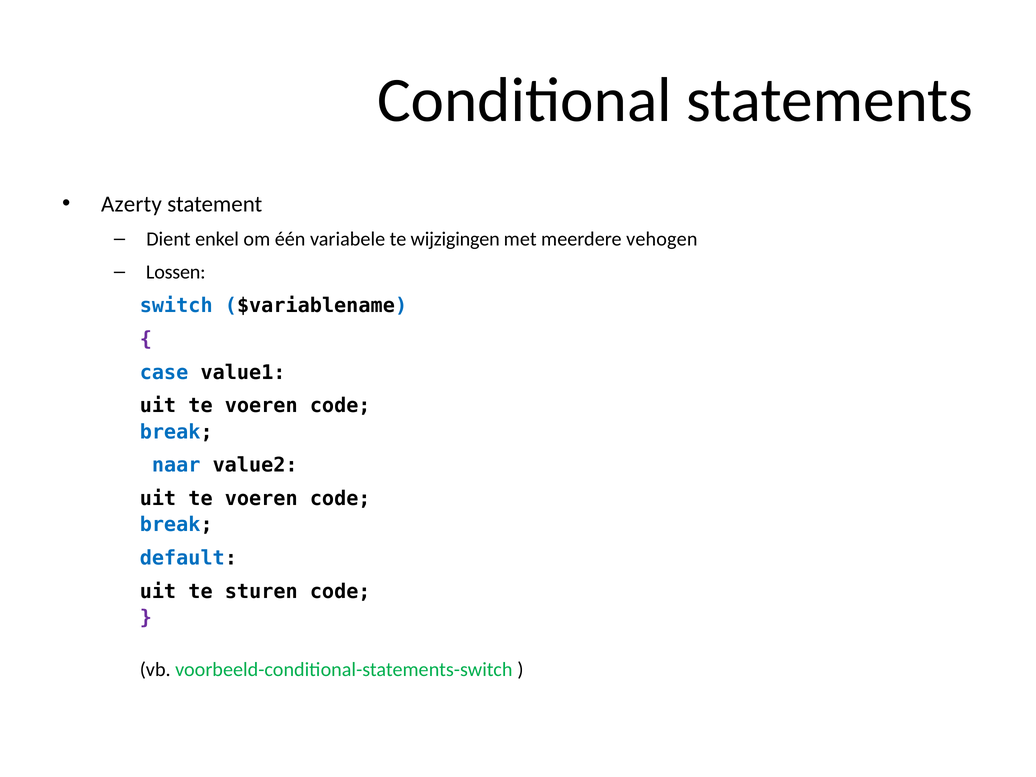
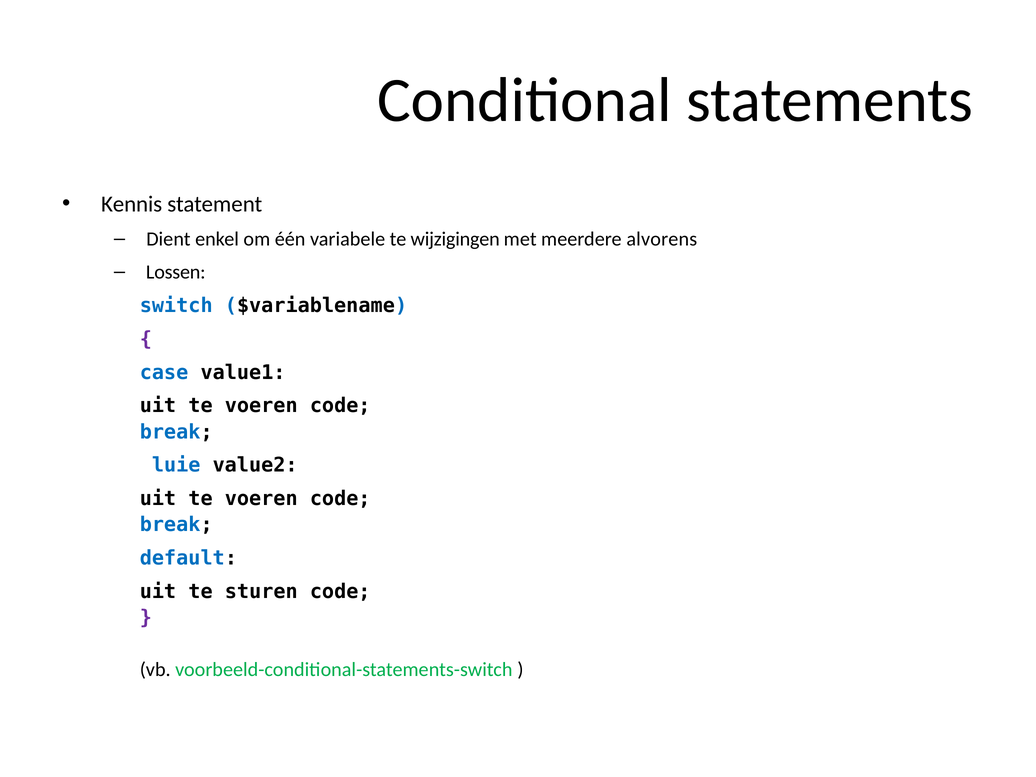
Azerty: Azerty -> Kennis
vehogen: vehogen -> alvorens
naar: naar -> luie
